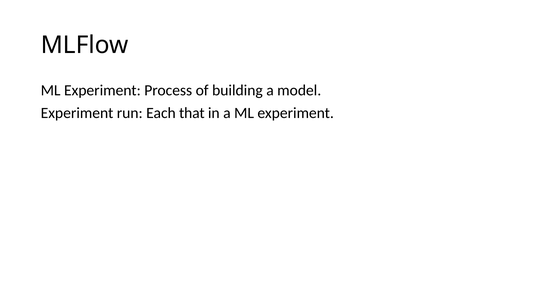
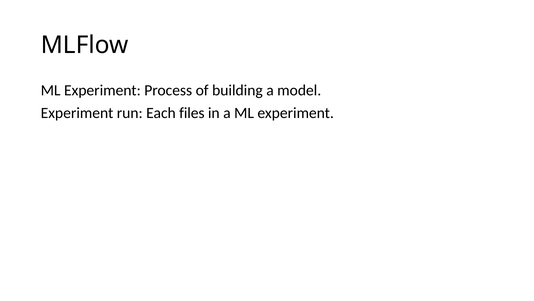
that: that -> files
